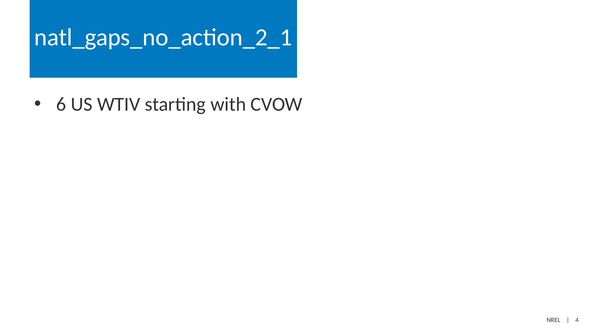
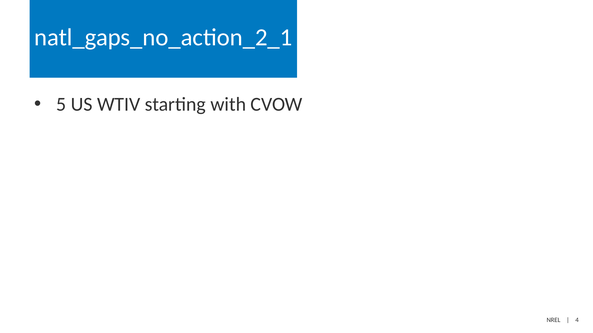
6: 6 -> 5
